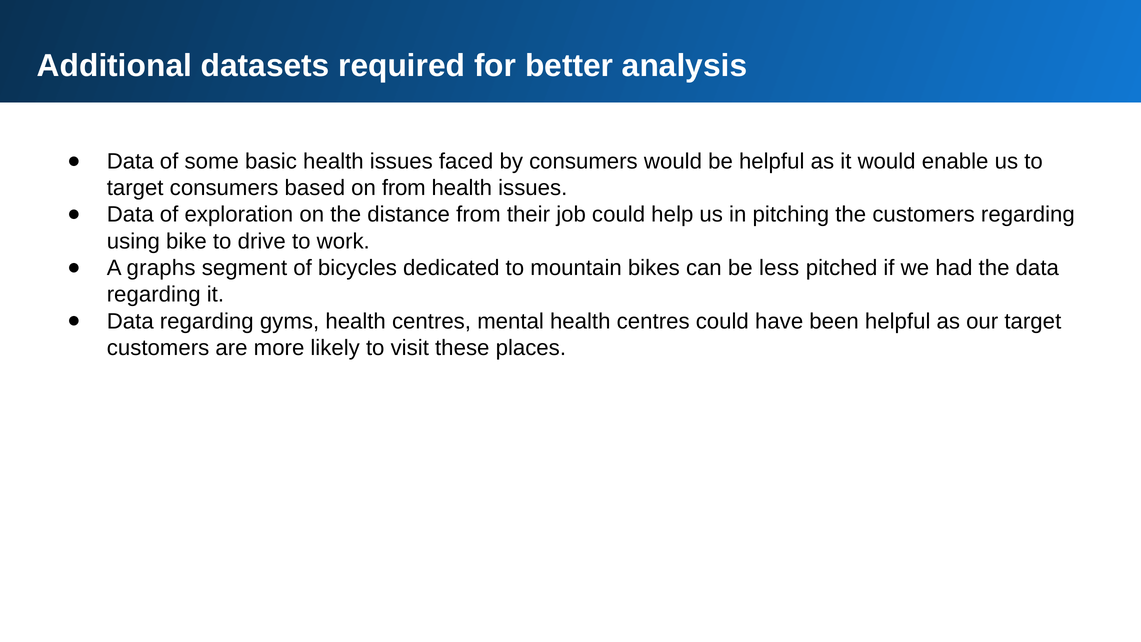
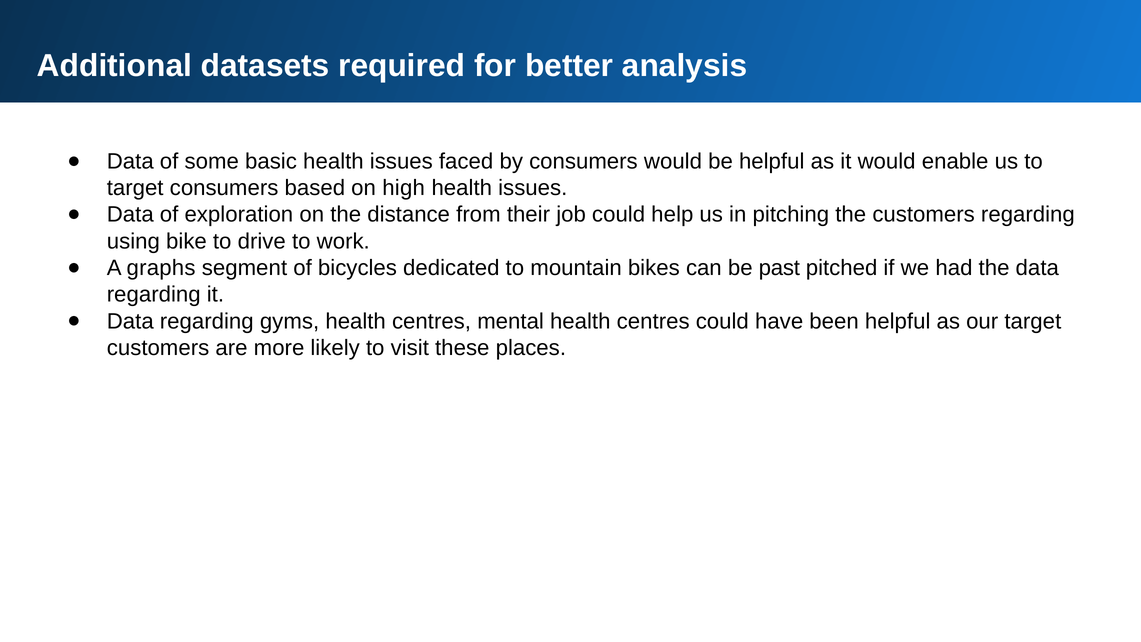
on from: from -> high
less: less -> past
